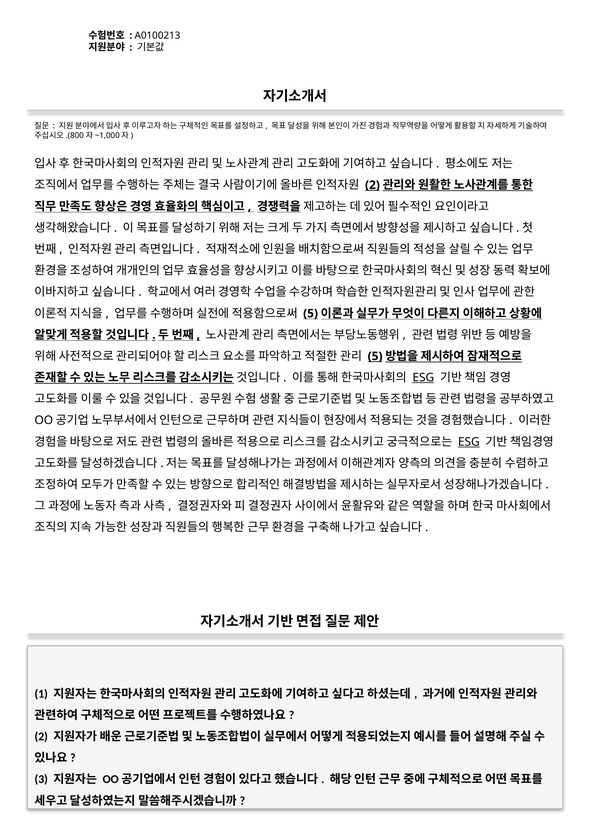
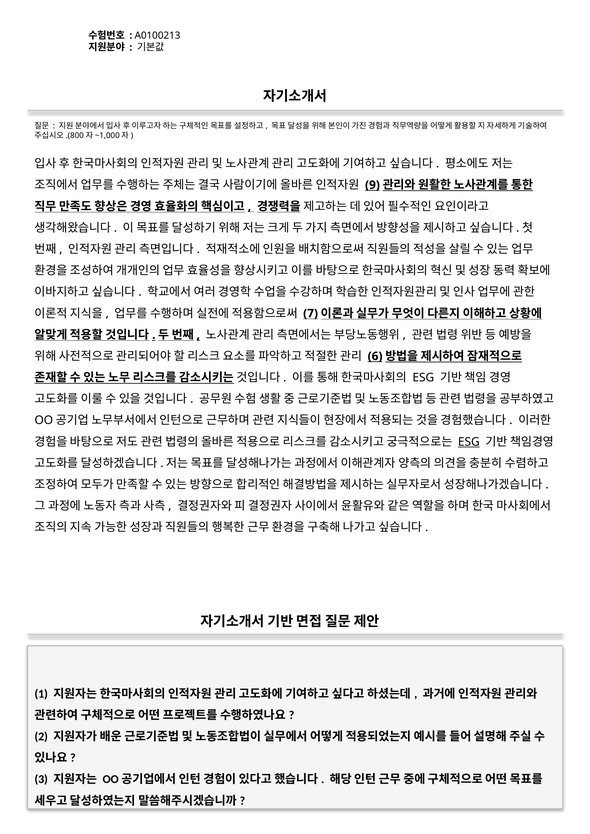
2 at (372, 185): 2 -> 9
5 at (311, 314): 5 -> 7
5 at (375, 356): 5 -> 6
ESG at (423, 378) underline: present -> none
